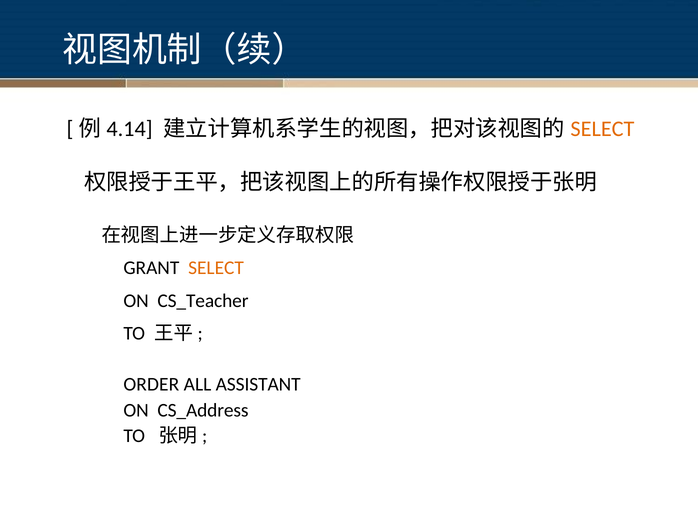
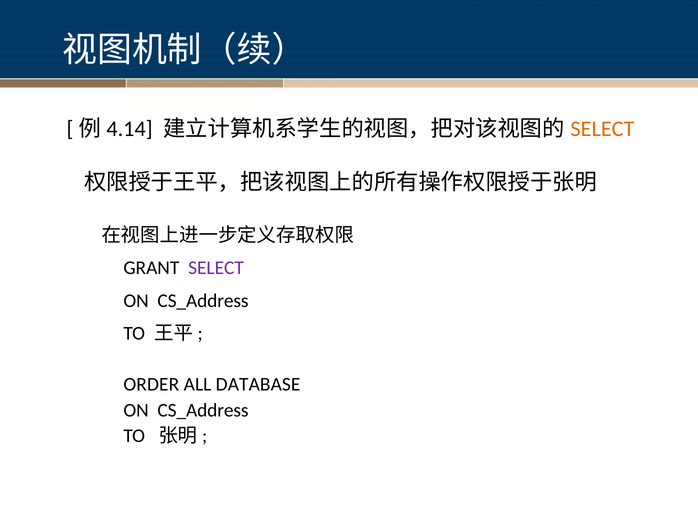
SELECT at (216, 268) colour: orange -> purple
CS_Teacher at (203, 301): CS_Teacher -> CS_Address
ASSISTANT: ASSISTANT -> DATABASE
